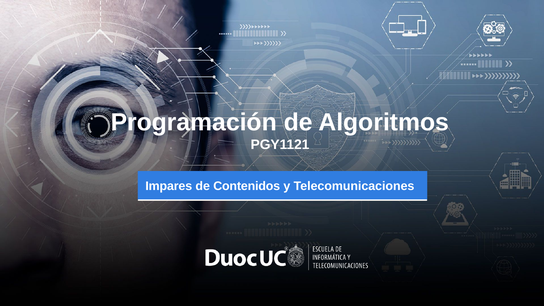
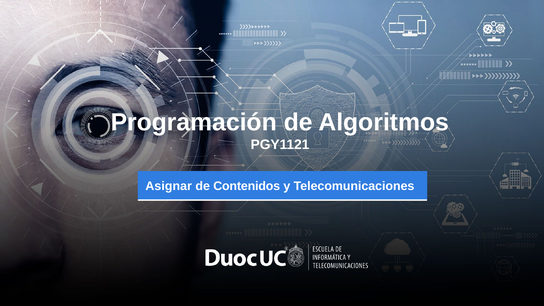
Impares: Impares -> Asignar
